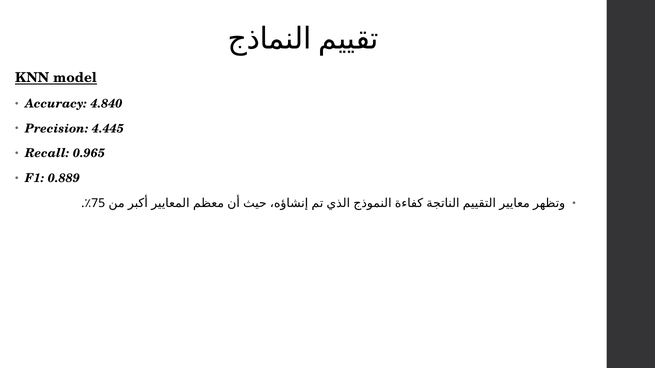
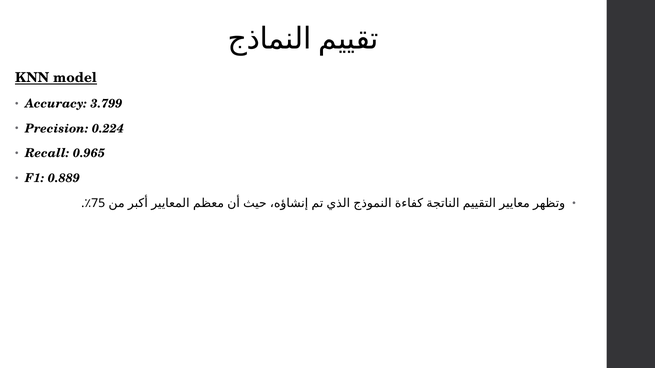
4.840: 4.840 -> 3.799
4.445: 4.445 -> 0.224
